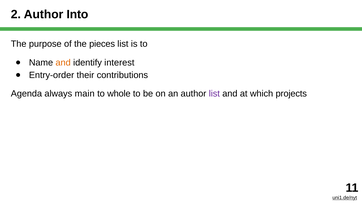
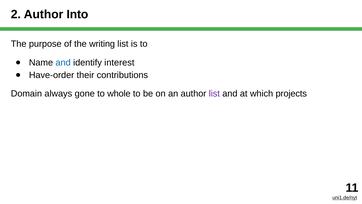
pieces: pieces -> writing
and at (63, 62) colour: orange -> blue
Entry-order: Entry-order -> Have-order
Agenda: Agenda -> Domain
main: main -> gone
